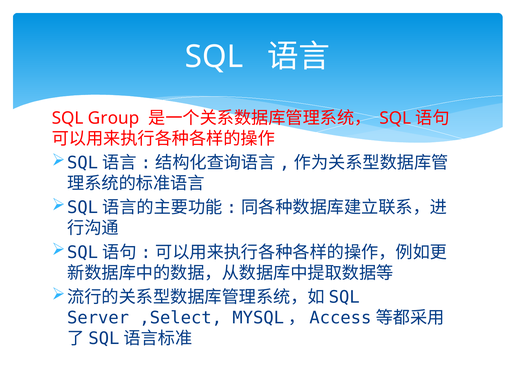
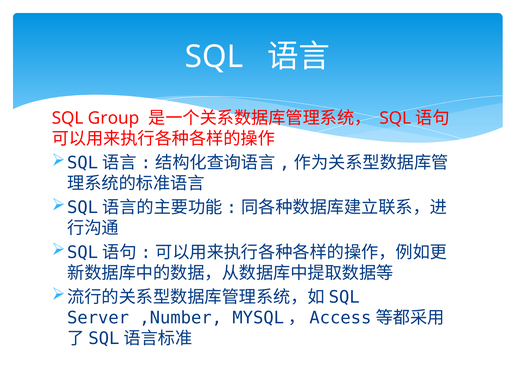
,Select: ,Select -> ,Number
